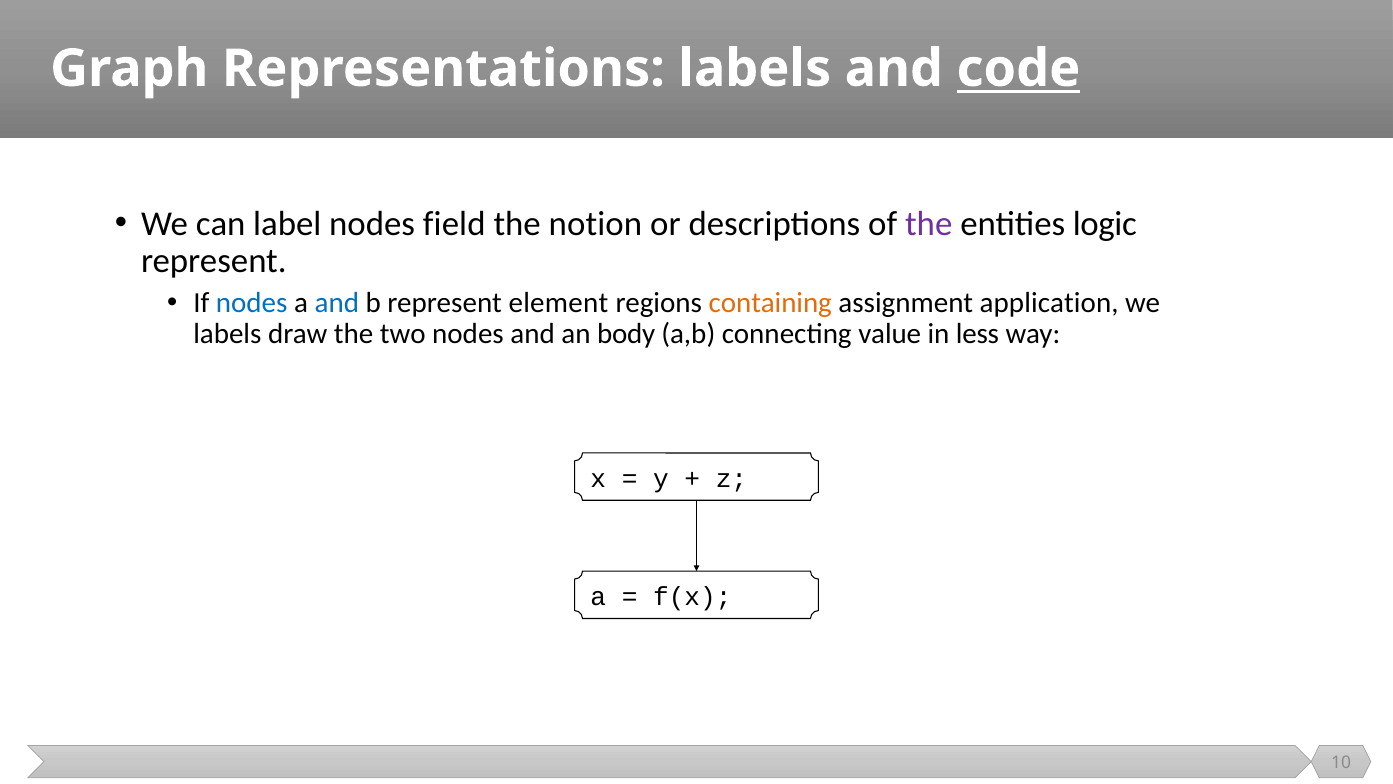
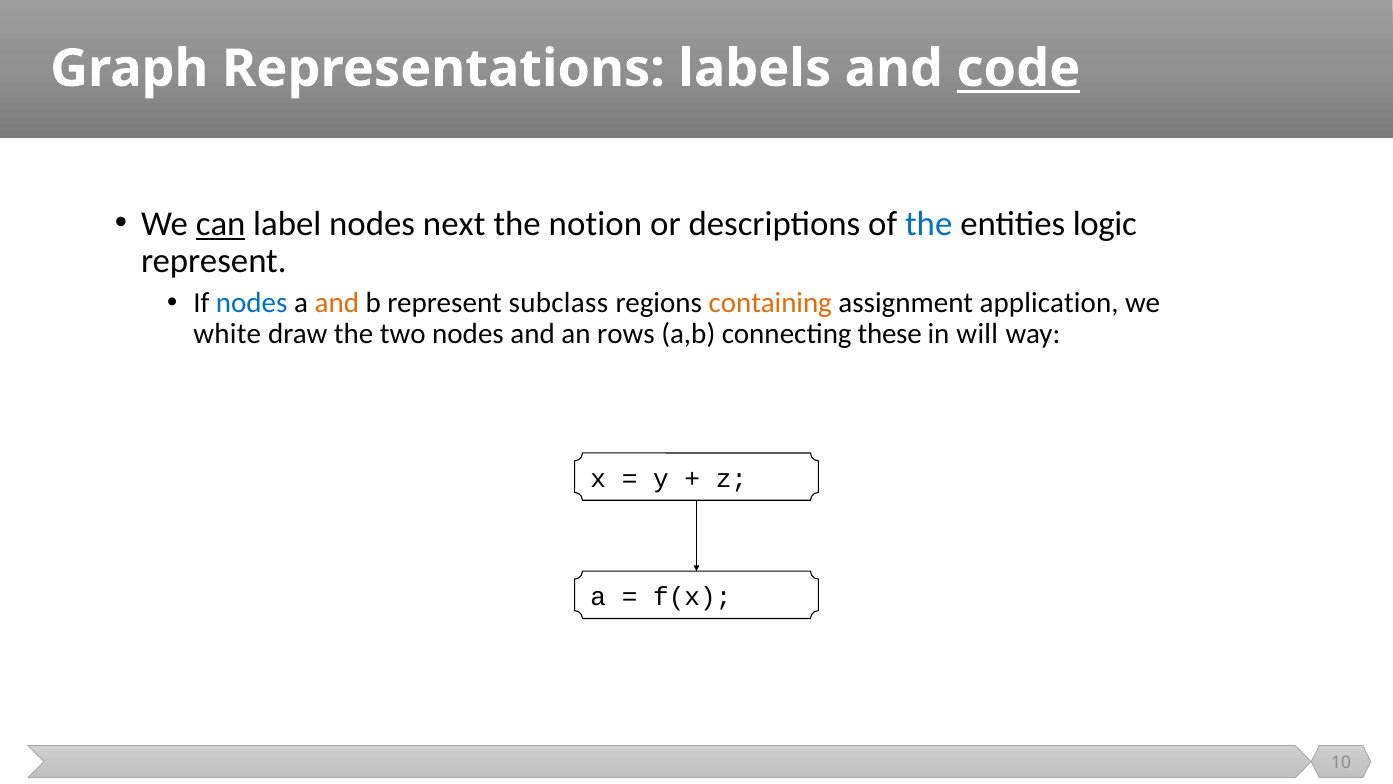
can underline: none -> present
field: field -> next
the at (929, 223) colour: purple -> blue
and at (337, 303) colour: blue -> orange
element: element -> subclass
labels at (227, 334): labels -> white
body: body -> rows
value: value -> these
less: less -> will
